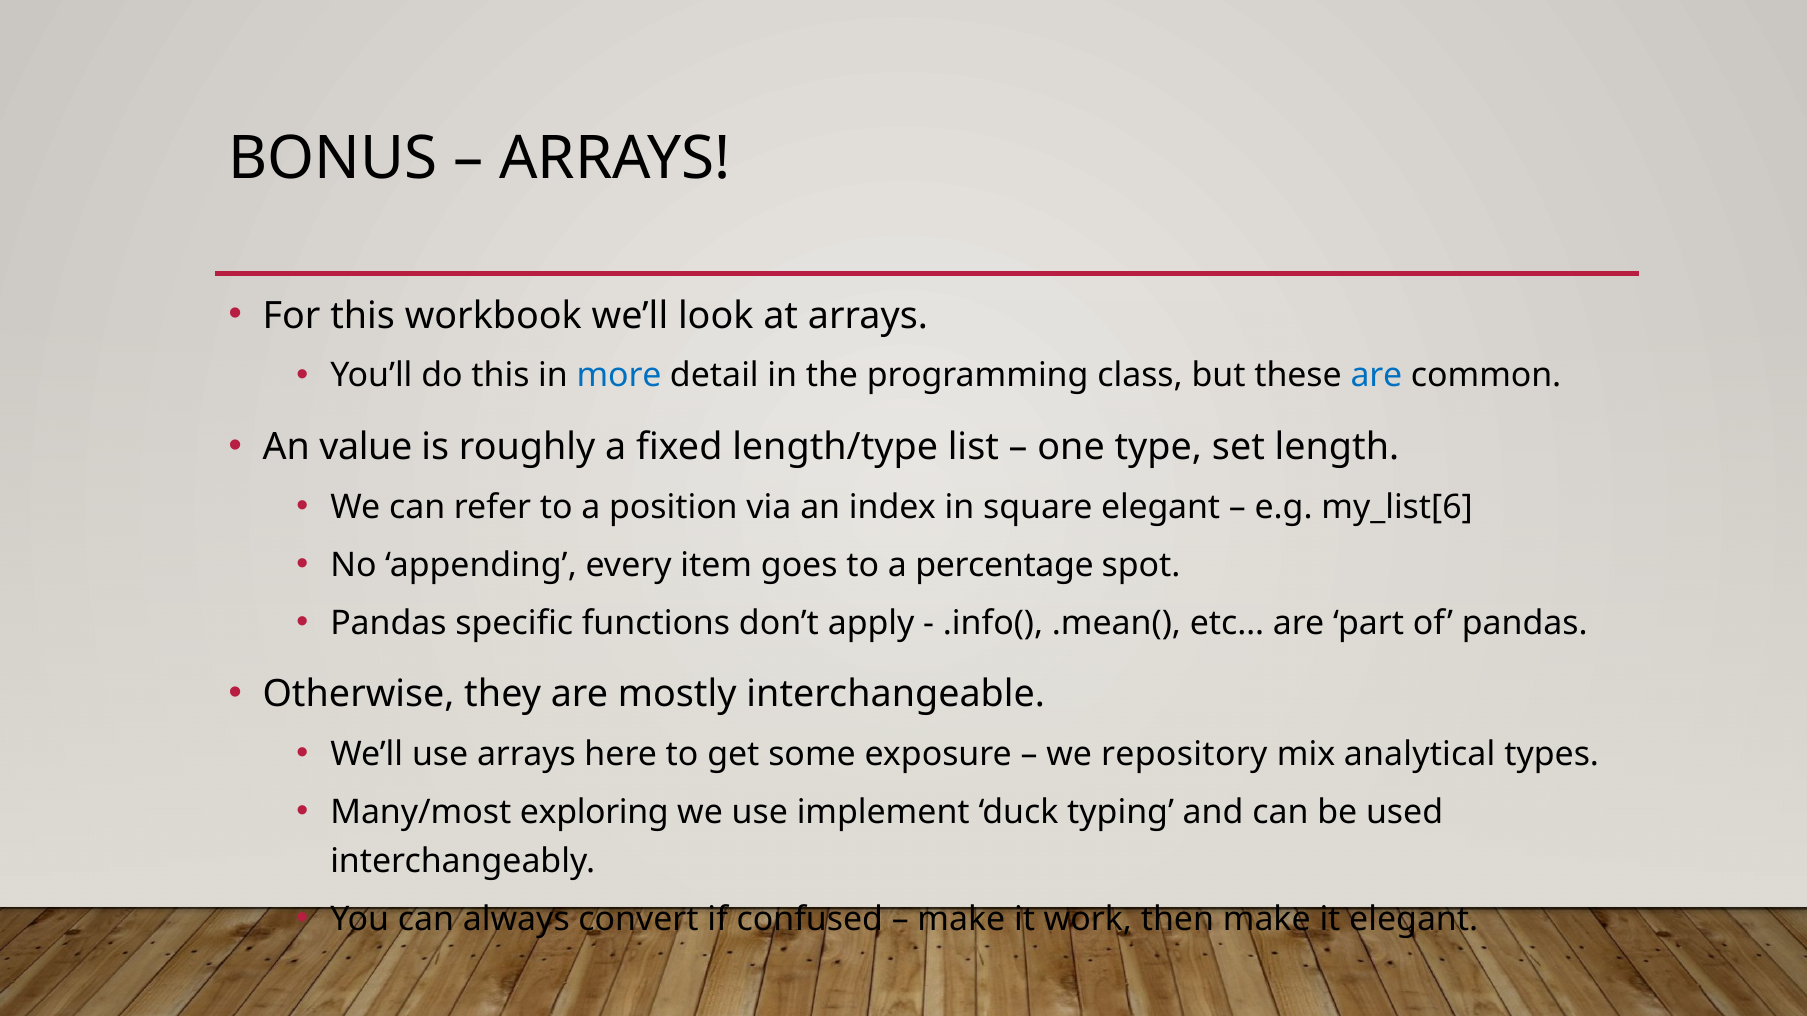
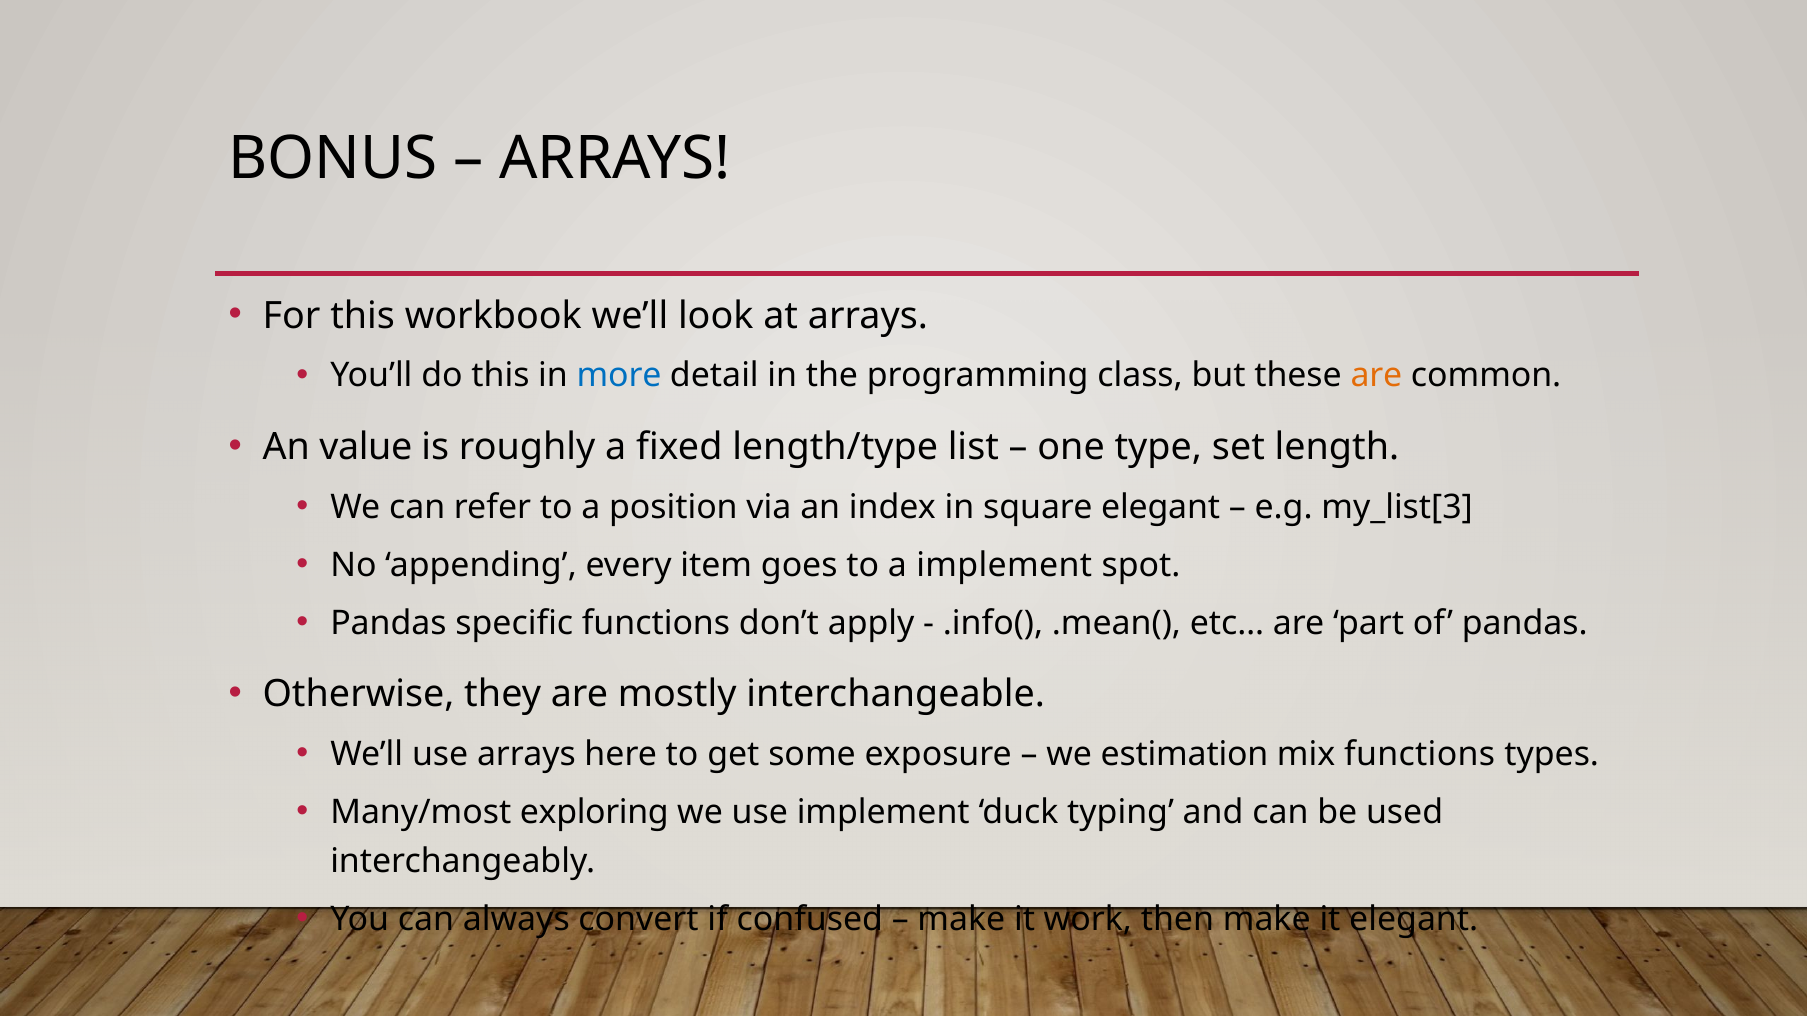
are at (1376, 376) colour: blue -> orange
my_list[6: my_list[6 -> my_list[3
a percentage: percentage -> implement
repository: repository -> estimation
mix analytical: analytical -> functions
